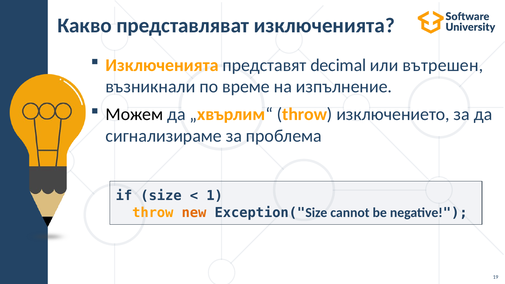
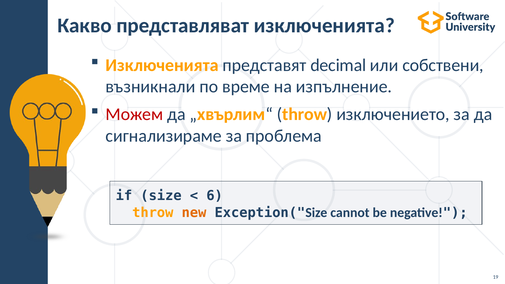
вътрешен: вътрешен -> собствени
Можем colour: black -> red
1: 1 -> 6
